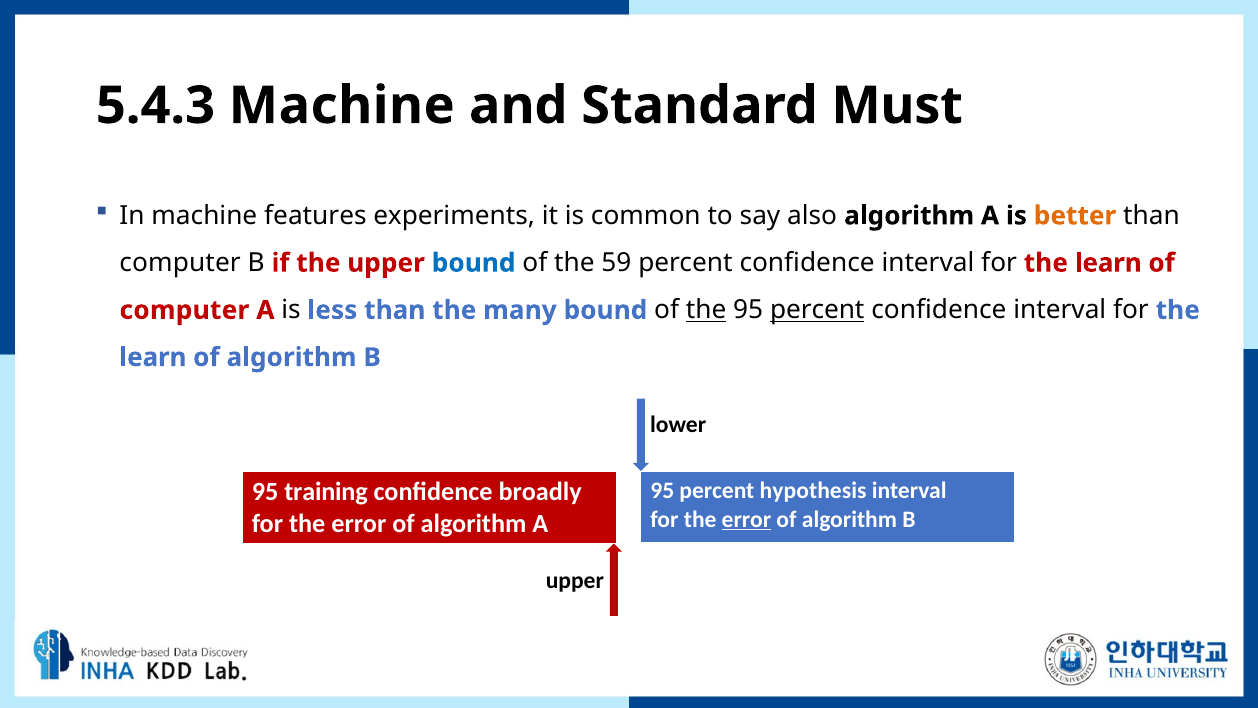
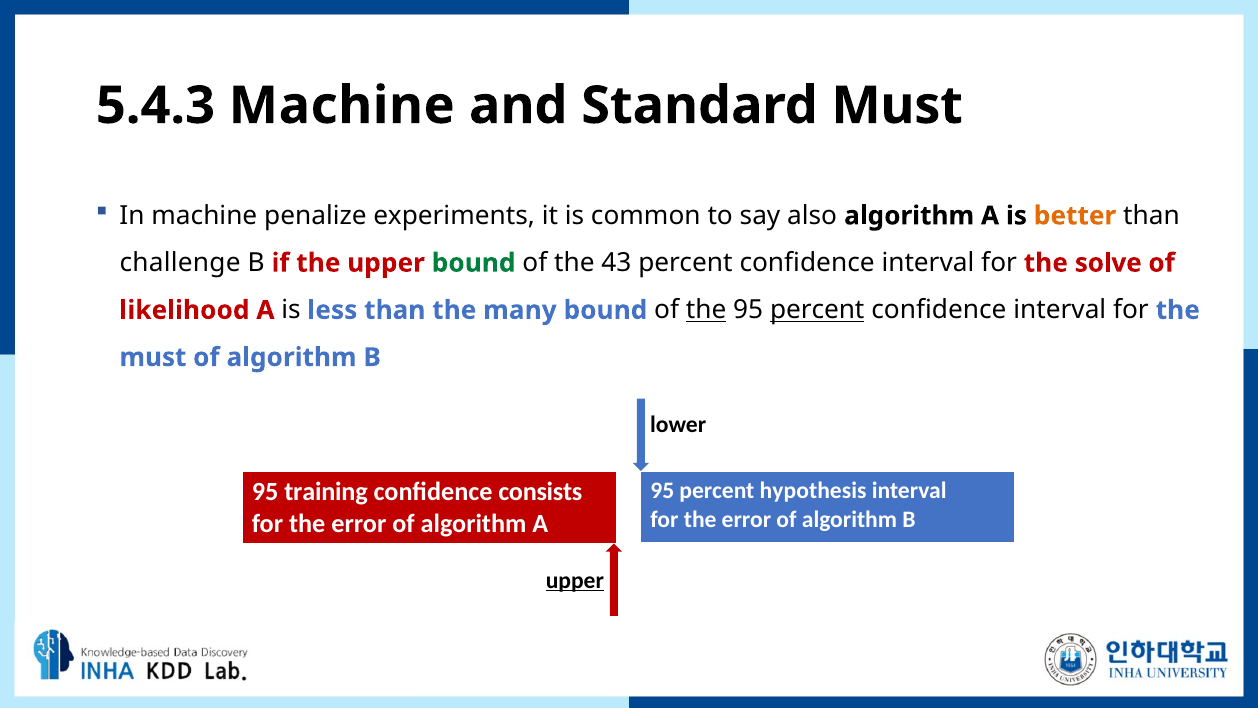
features: features -> penalize
computer at (180, 263): computer -> challenge
bound at (474, 263) colour: blue -> green
59: 59 -> 43
learn at (1108, 263): learn -> solve
computer at (184, 310): computer -> likelihood
learn at (153, 357): learn -> must
broadly: broadly -> consists
error at (746, 519) underline: present -> none
upper at (575, 580) underline: none -> present
